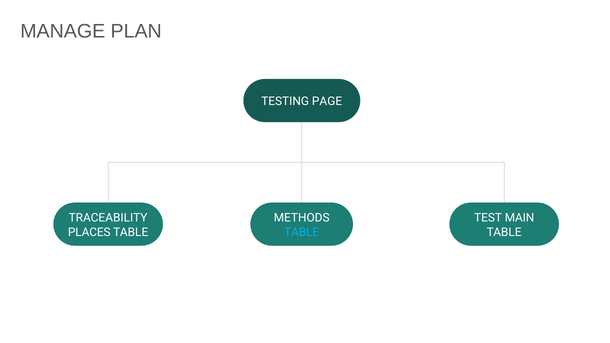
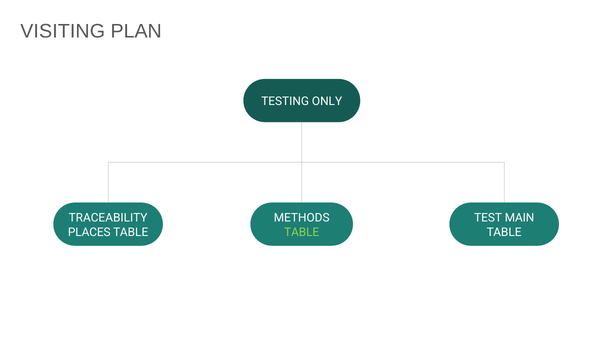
MANAGE: MANAGE -> VISITING
PAGE: PAGE -> ONLY
TABLE at (302, 232) colour: light blue -> light green
